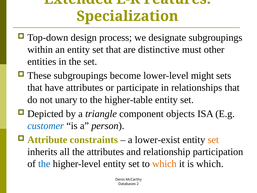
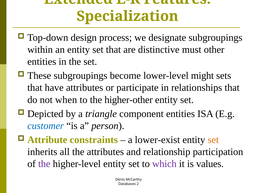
unary: unary -> when
higher-table: higher-table -> higher-other
component objects: objects -> entities
the at (44, 164) colour: blue -> purple
which at (164, 164) colour: orange -> purple
is which: which -> values
